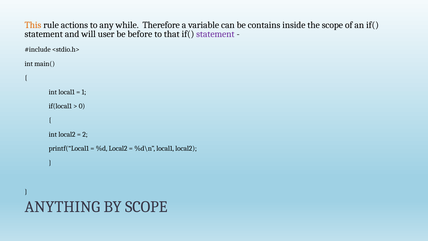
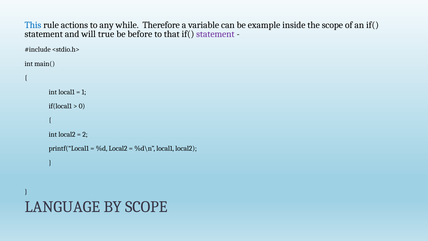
This colour: orange -> blue
contains: contains -> example
user: user -> true
ANYTHING: ANYTHING -> LANGUAGE
